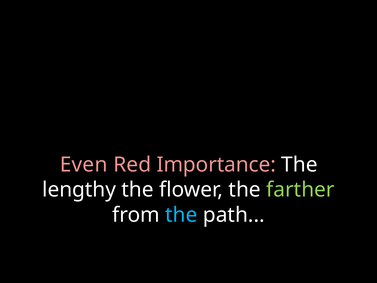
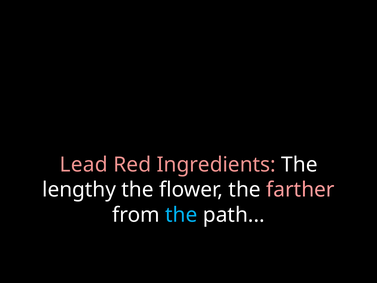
Even: Even -> Lead
Importance: Importance -> Ingredients
farther colour: light green -> pink
